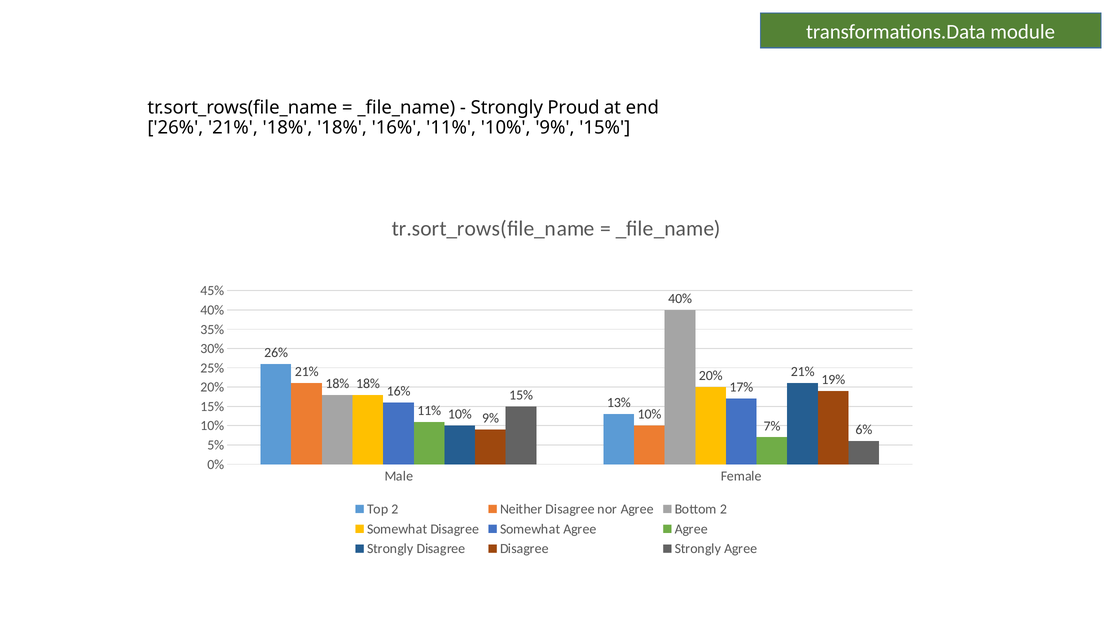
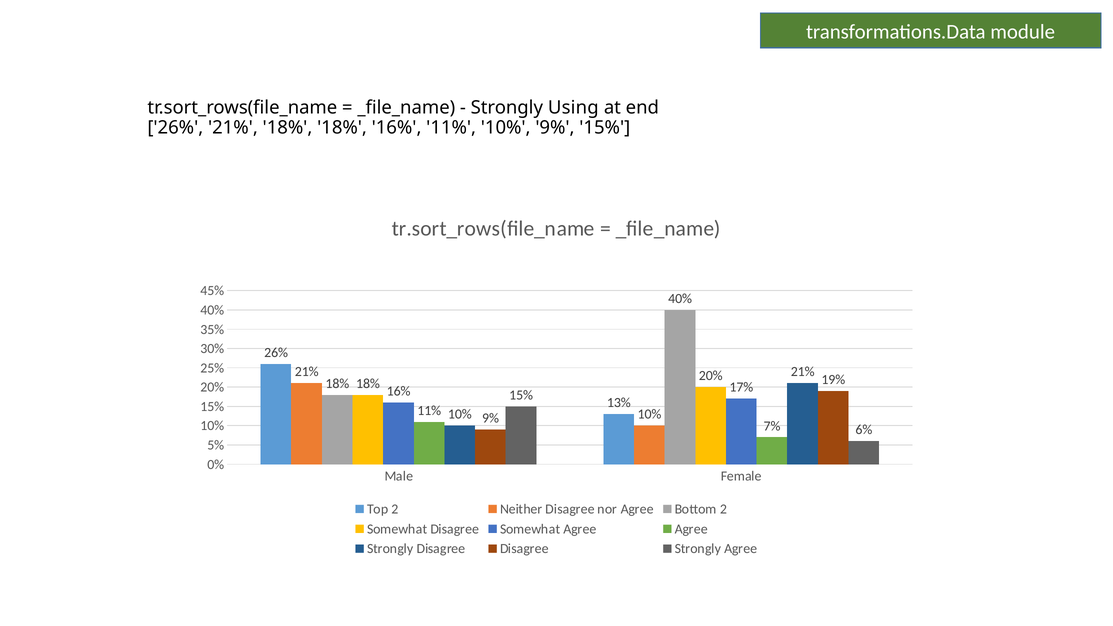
Proud: Proud -> Using
